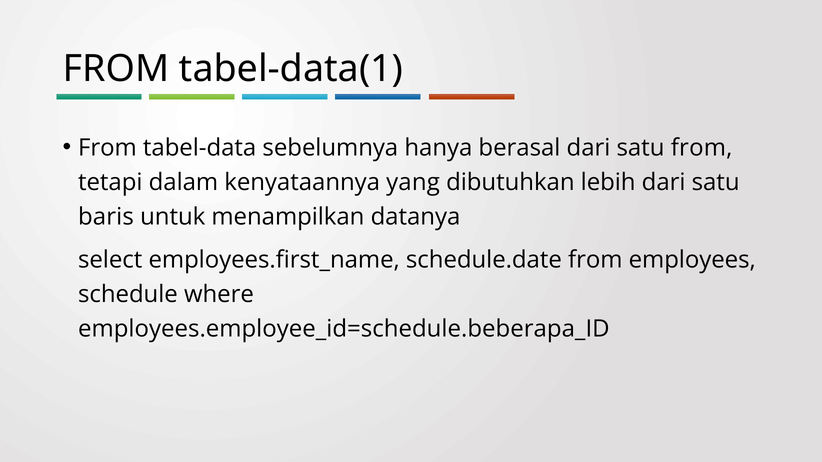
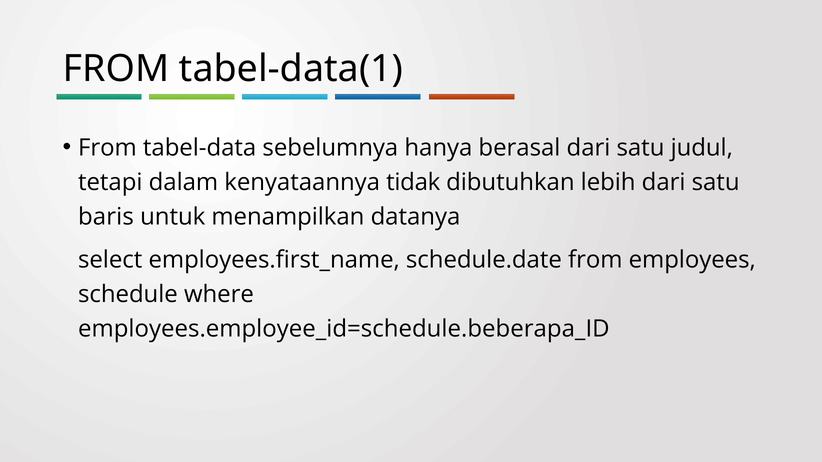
satu from: from -> judul
yang: yang -> tidak
